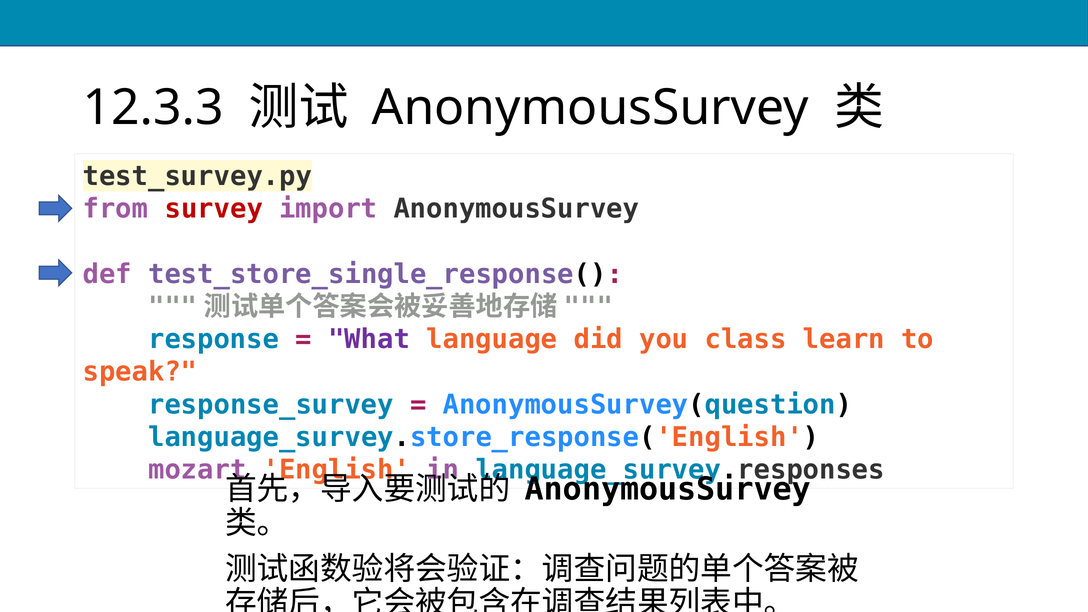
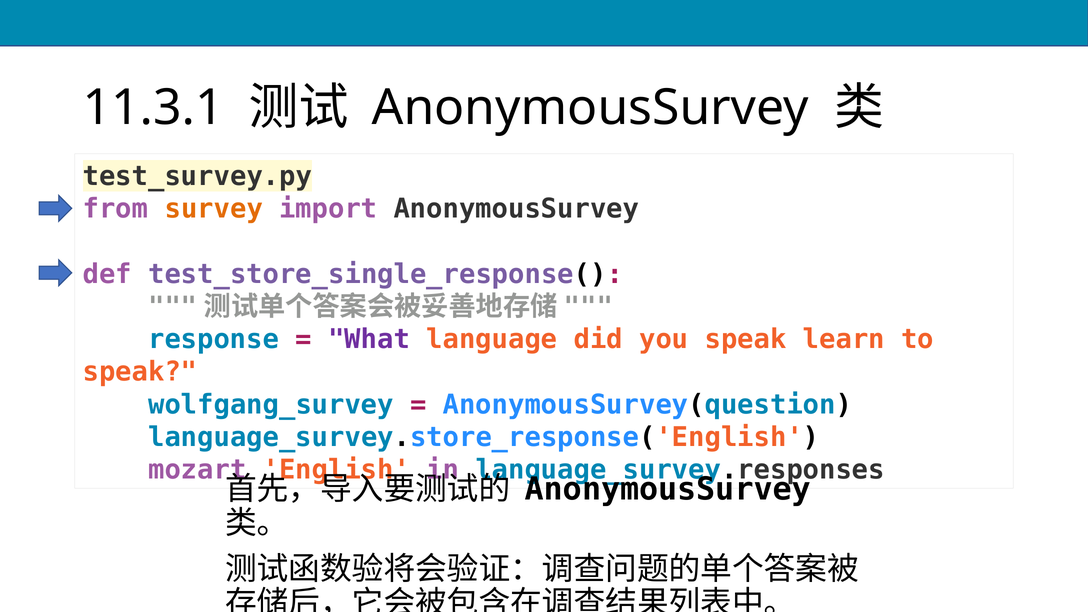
12.3.3: 12.3.3 -> 11.3.1
survey colour: red -> orange
you class: class -> speak
response_survey: response_survey -> wolfgang_survey
